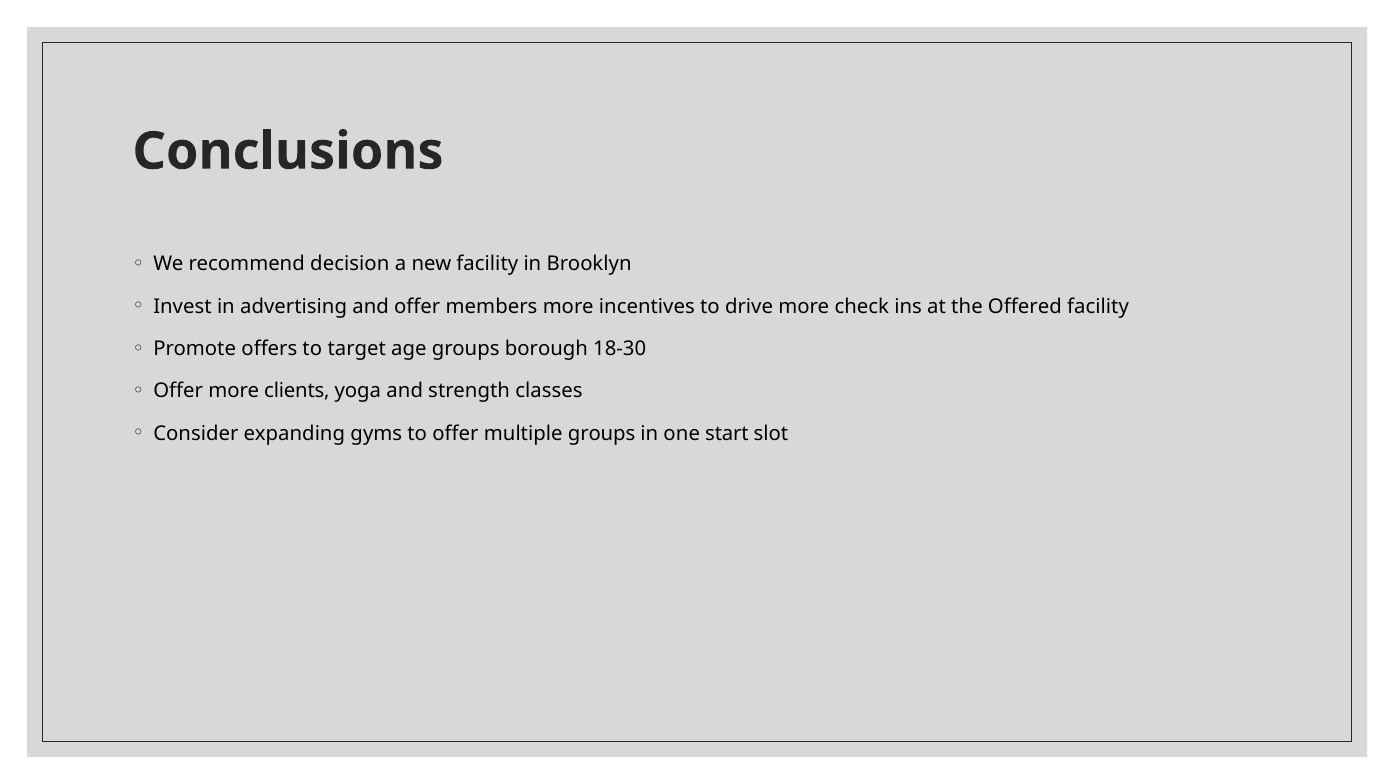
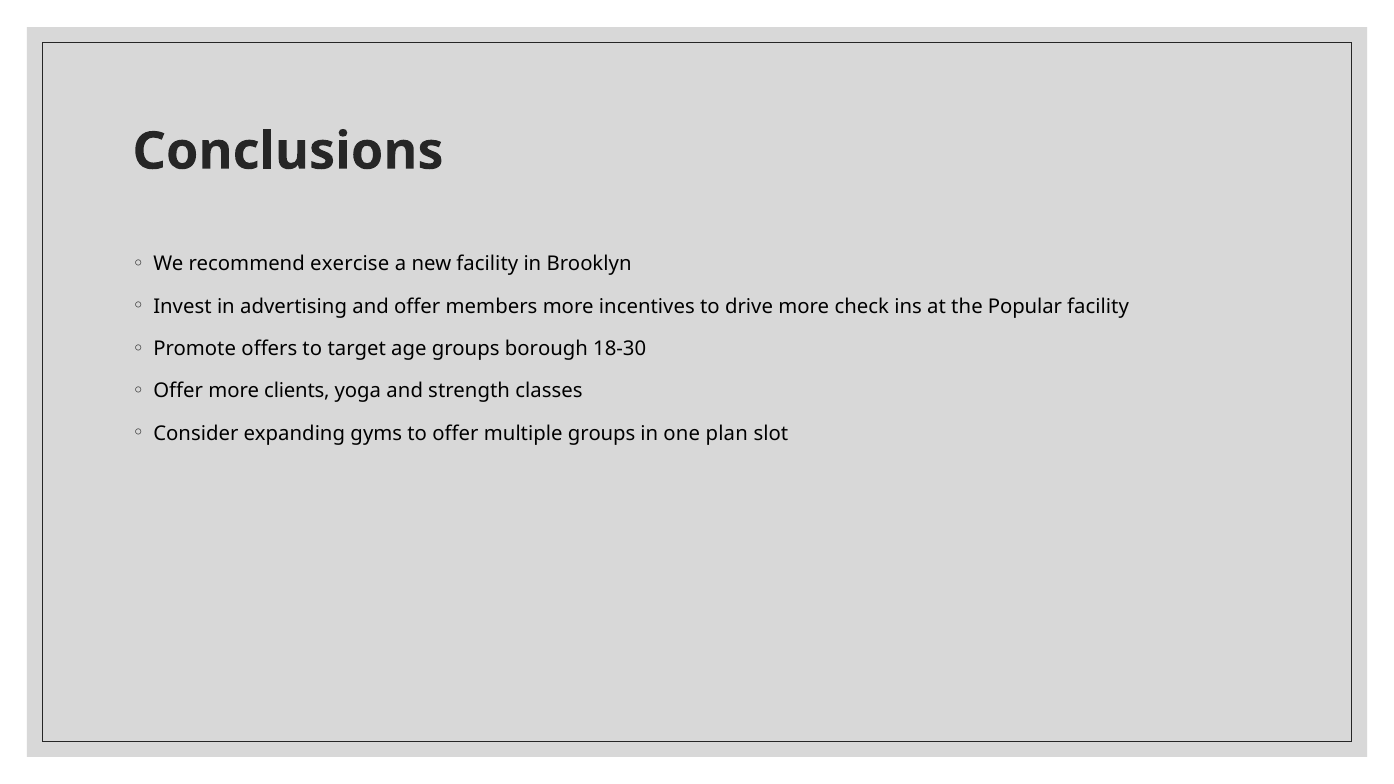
decision: decision -> exercise
Offered: Offered -> Popular
start: start -> plan
